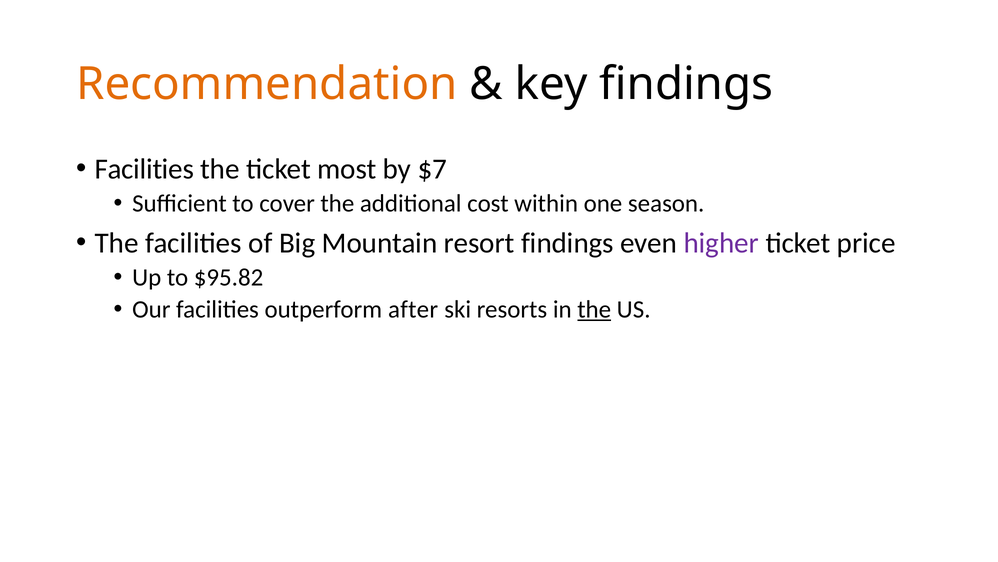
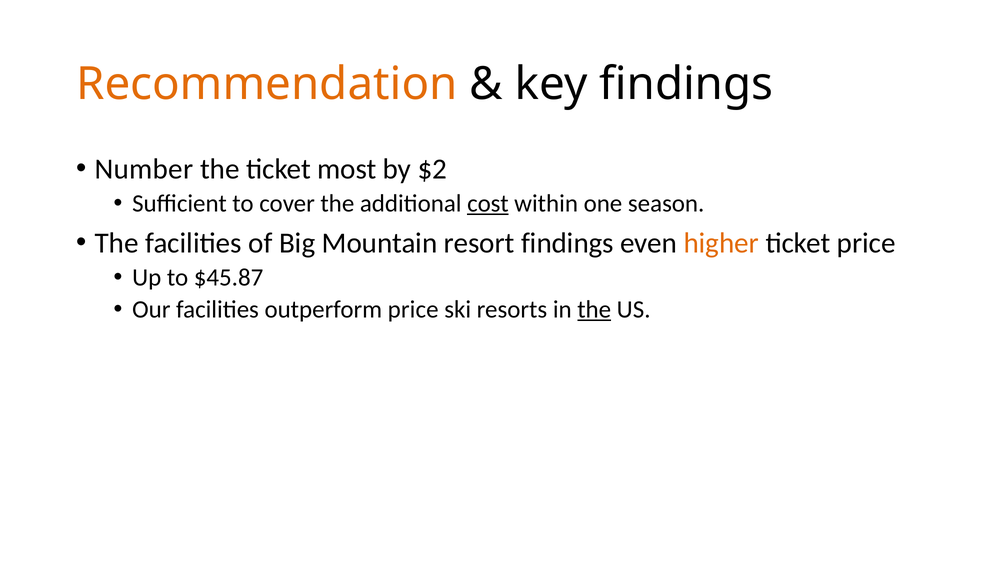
Facilities at (144, 169): Facilities -> Number
$7: $7 -> $2
cost underline: none -> present
higher colour: purple -> orange
$95.82: $95.82 -> $45.87
outperform after: after -> price
